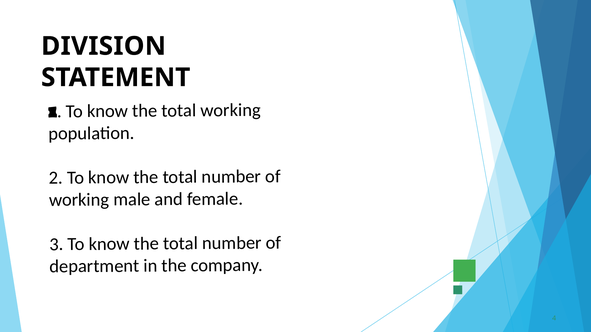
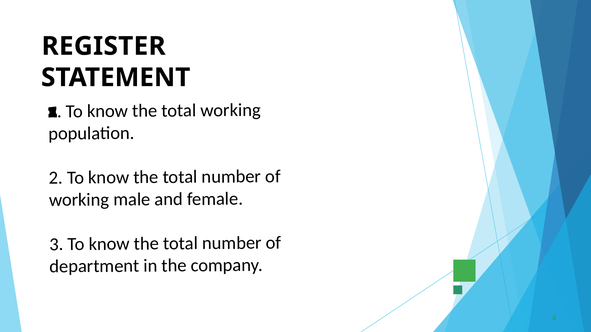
DIVISION: DIVISION -> REGISTER
